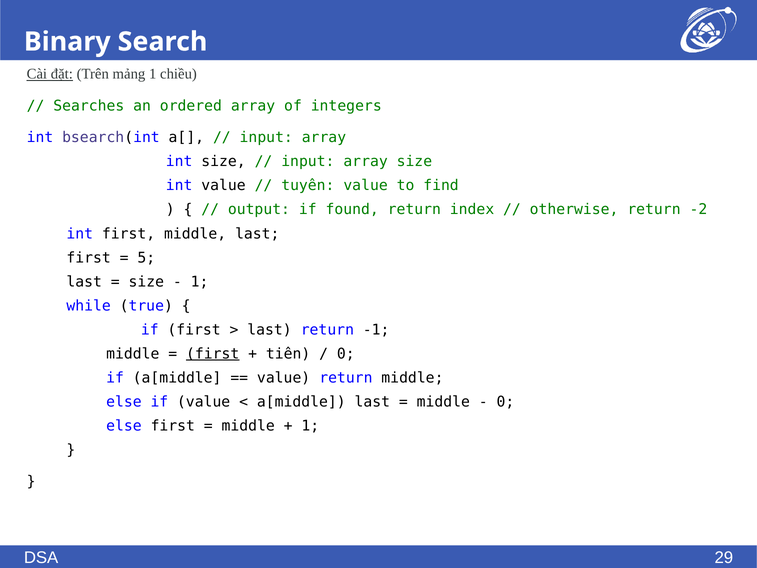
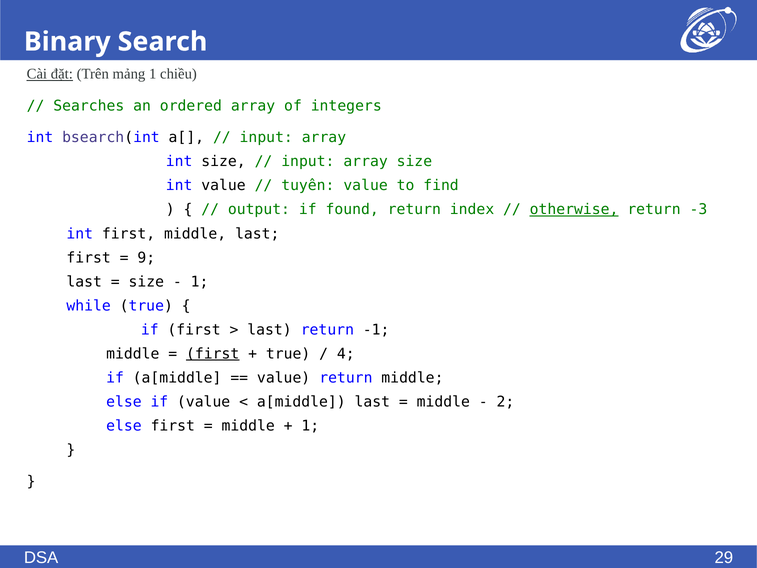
otherwise underline: none -> present
-2: -2 -> -3
5: 5 -> 9
tiến at (288, 353): tiến -> true
0 at (346, 353): 0 -> 4
0 at (505, 401): 0 -> 2
